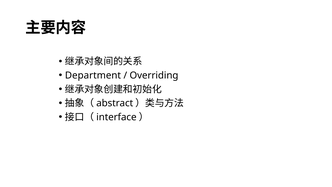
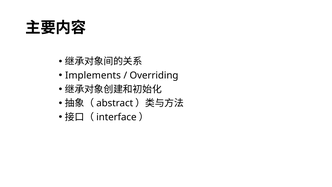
Department: Department -> Implements
